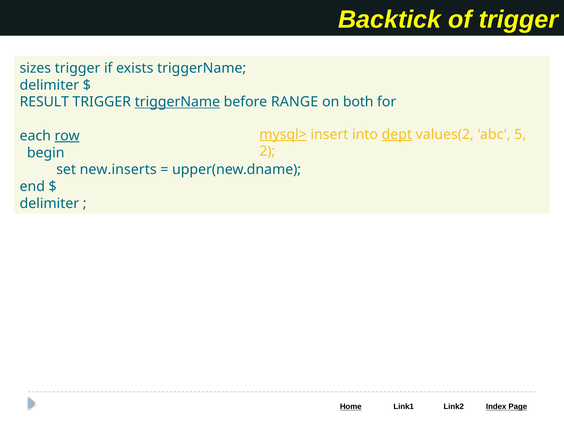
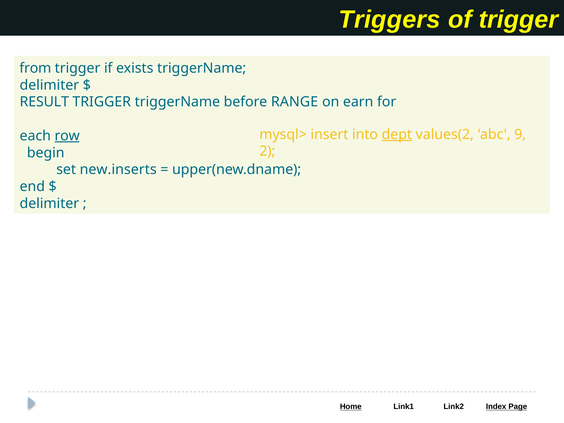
Backtick: Backtick -> Triggers
sizes: sizes -> from
triggerName at (177, 102) underline: present -> none
both: both -> earn
mysql> underline: present -> none
5: 5 -> 9
